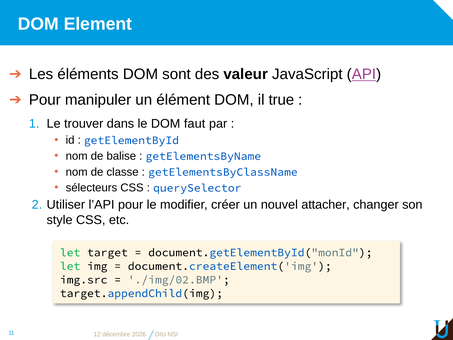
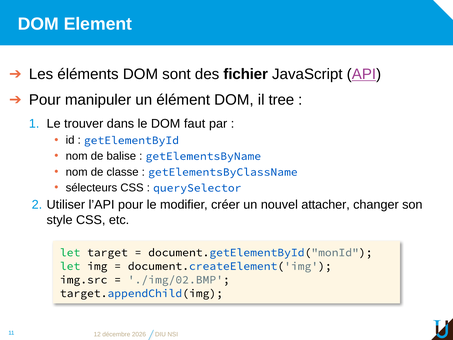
valeur: valeur -> fichier
true: true -> tree
